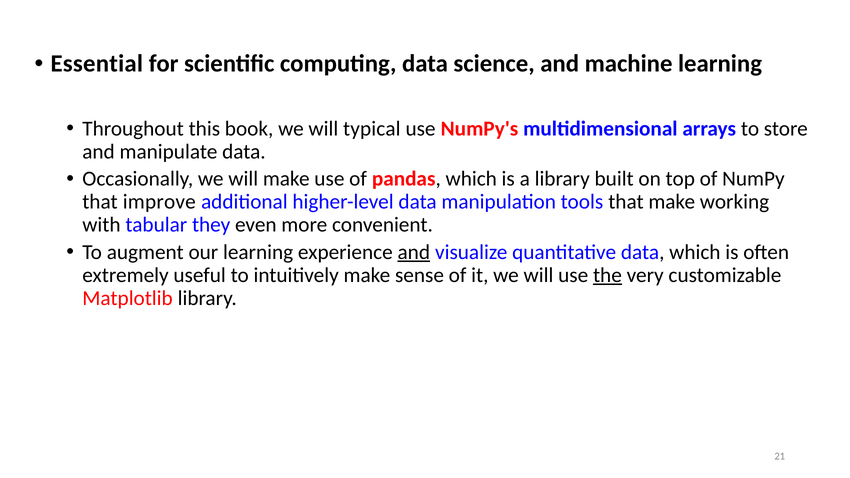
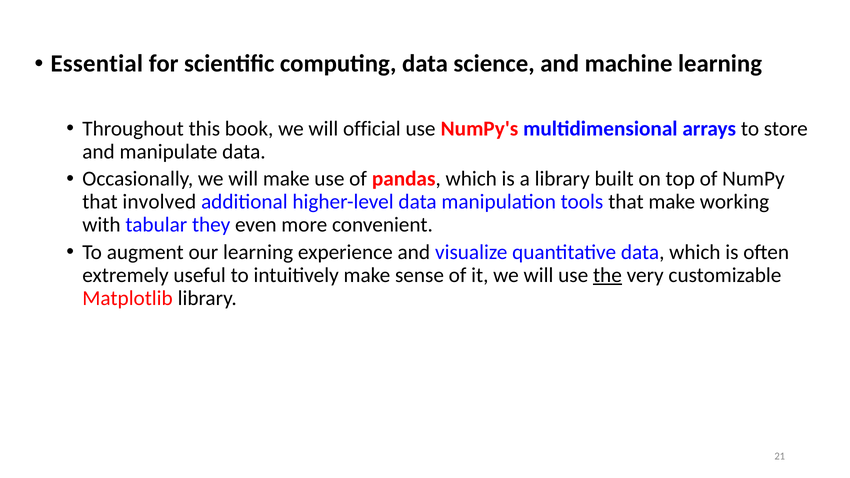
typical: typical -> official
improve: improve -> involved
and at (414, 252) underline: present -> none
